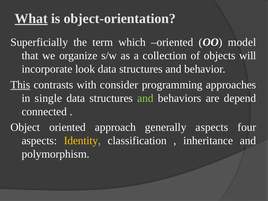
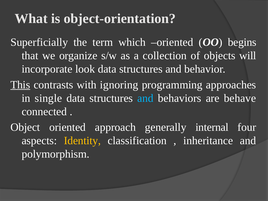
What underline: present -> none
model: model -> begins
consider: consider -> ignoring
and at (145, 98) colour: light green -> light blue
depend: depend -> behave
generally aspects: aspects -> internal
